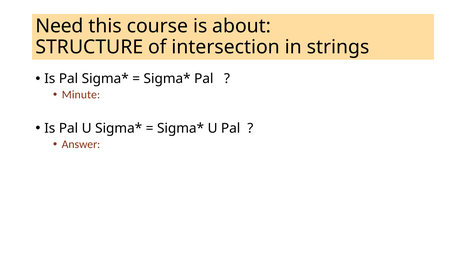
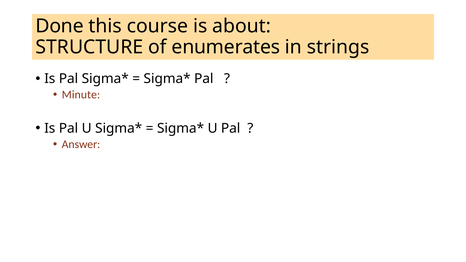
Need: Need -> Done
intersection: intersection -> enumerates
